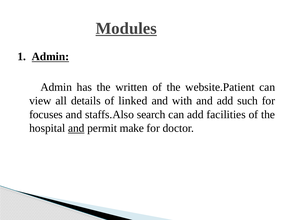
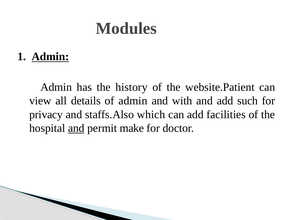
Modules underline: present -> none
written: written -> history
of linked: linked -> admin
focuses: focuses -> privacy
search: search -> which
